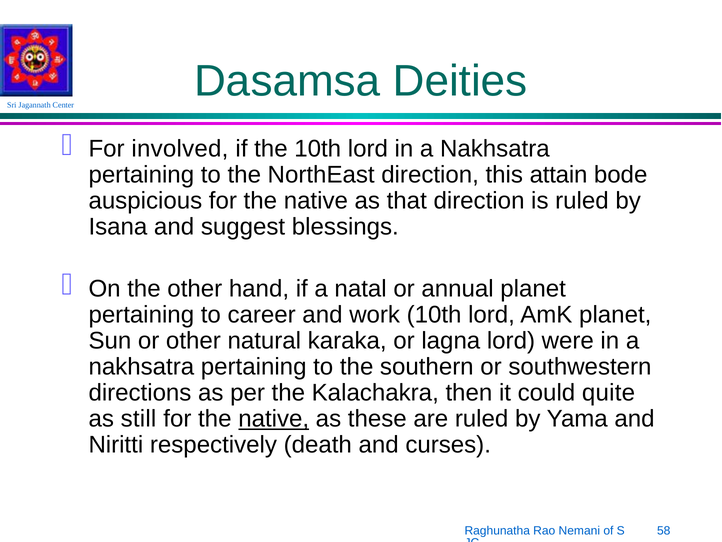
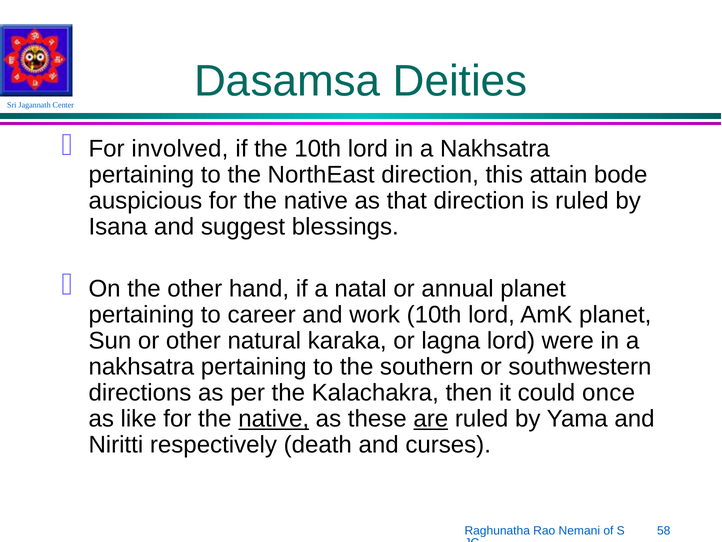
quite: quite -> once
still: still -> like
are underline: none -> present
